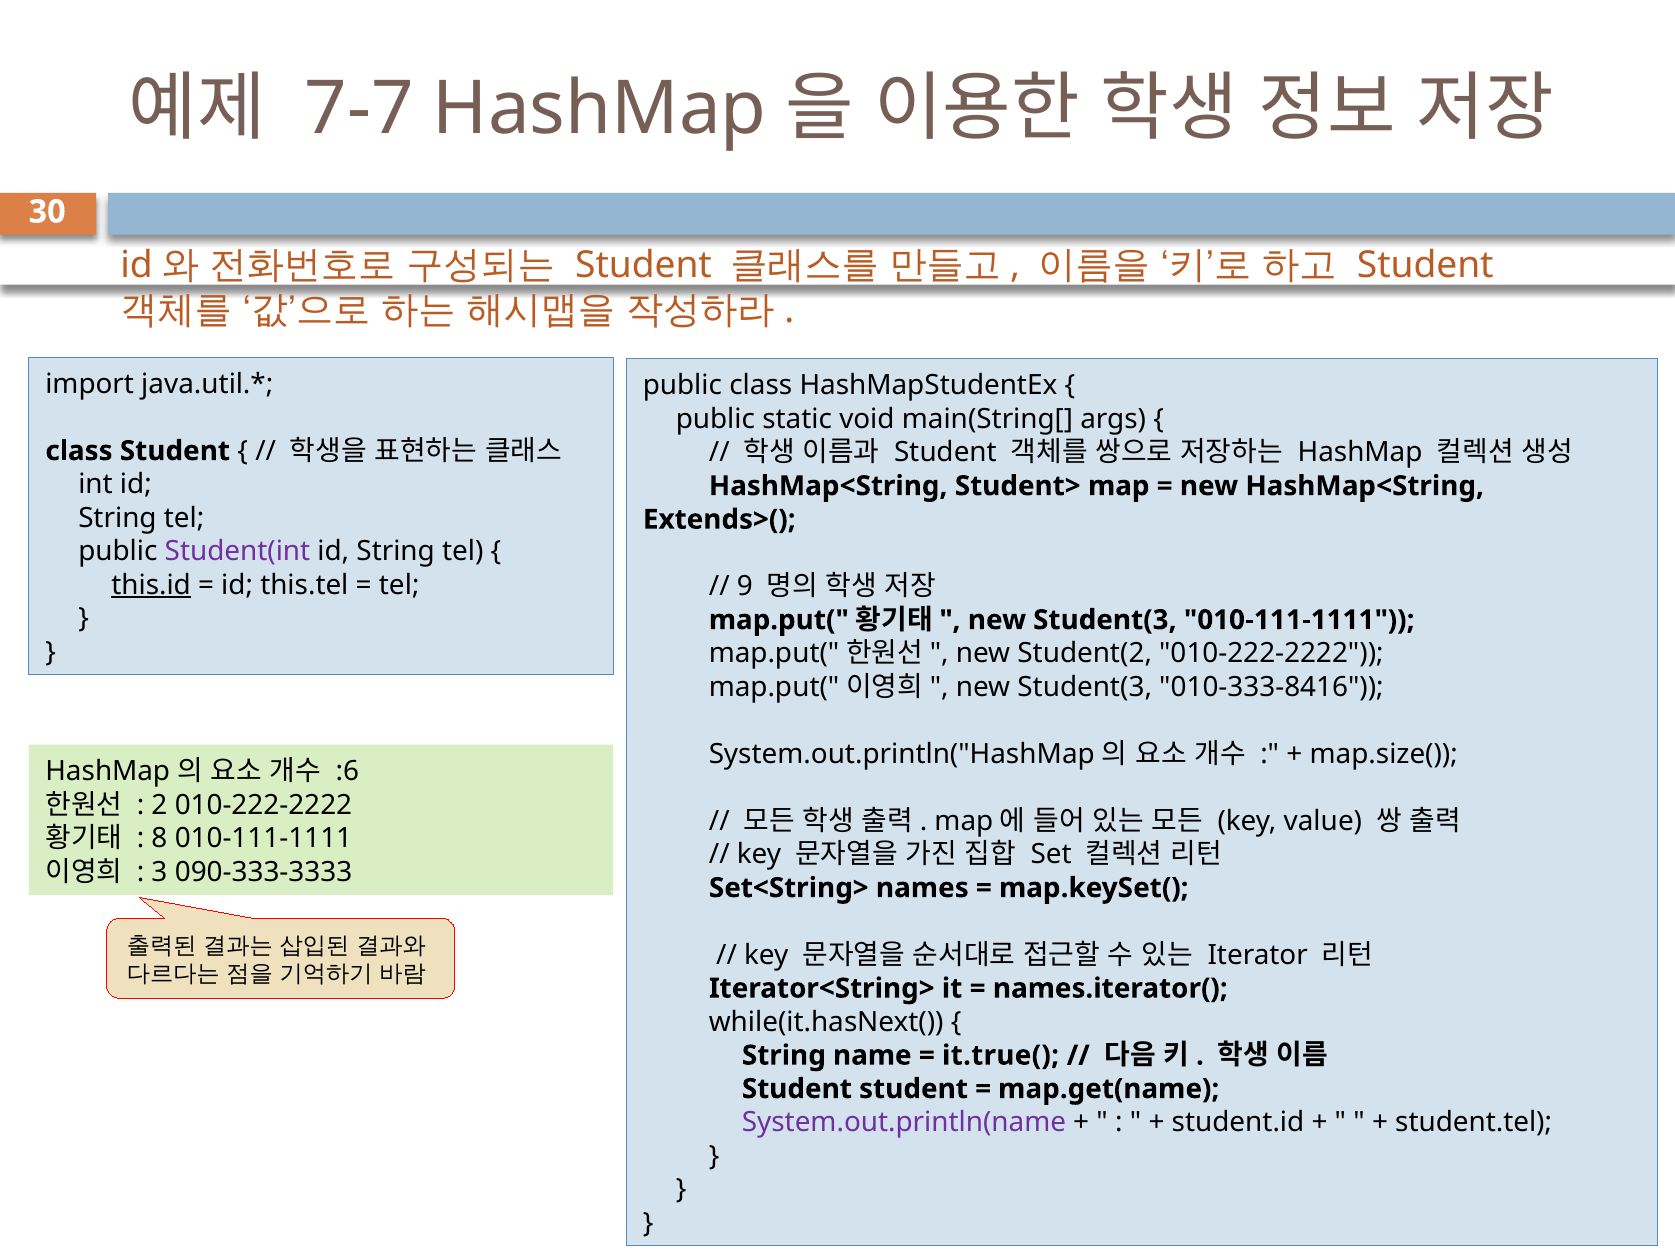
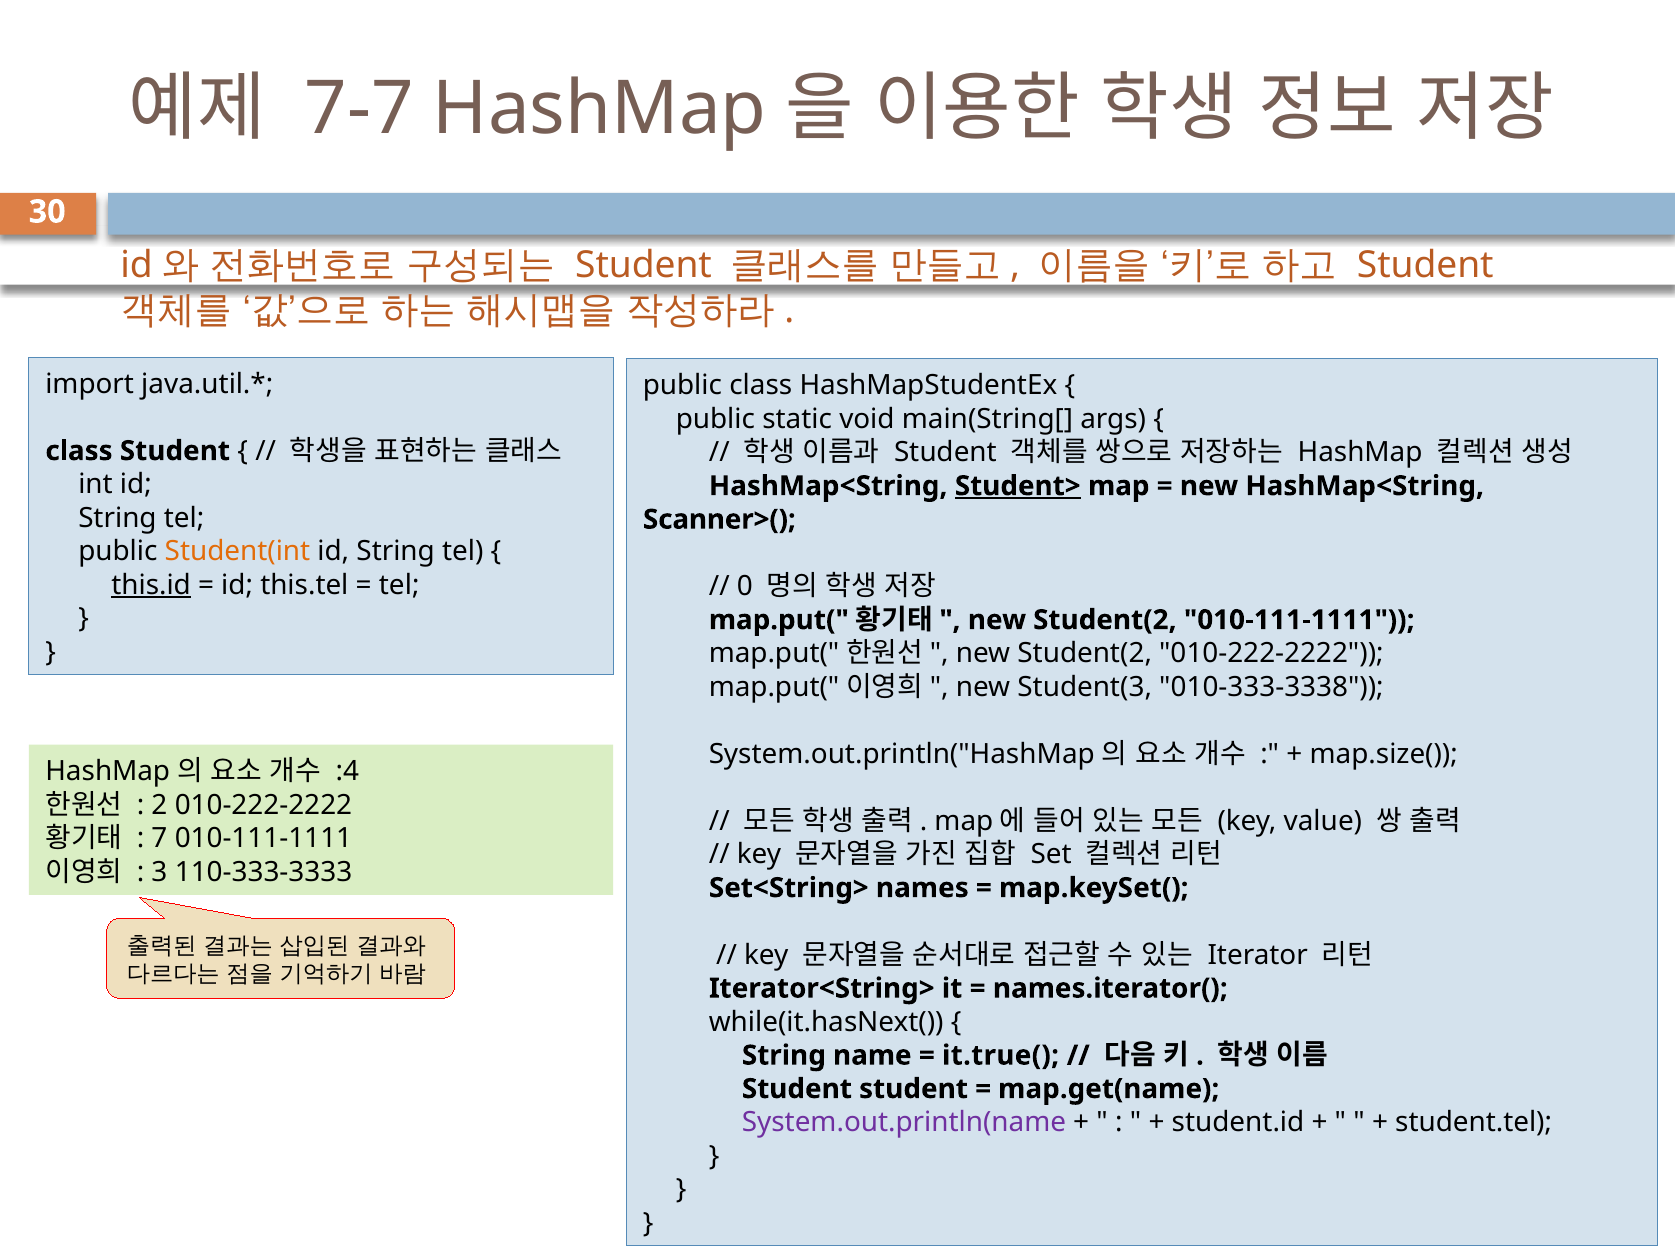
Student> underline: none -> present
Extends>(: Extends>( -> Scanner>(
Student(int colour: purple -> orange
9: 9 -> 0
Student(3 at (1105, 620): Student(3 -> Student(2
010-333-8416: 010-333-8416 -> 010-333-3338
:6: :6 -> :4
8: 8 -> 7
090-333-3333: 090-333-3333 -> 110-333-3333
